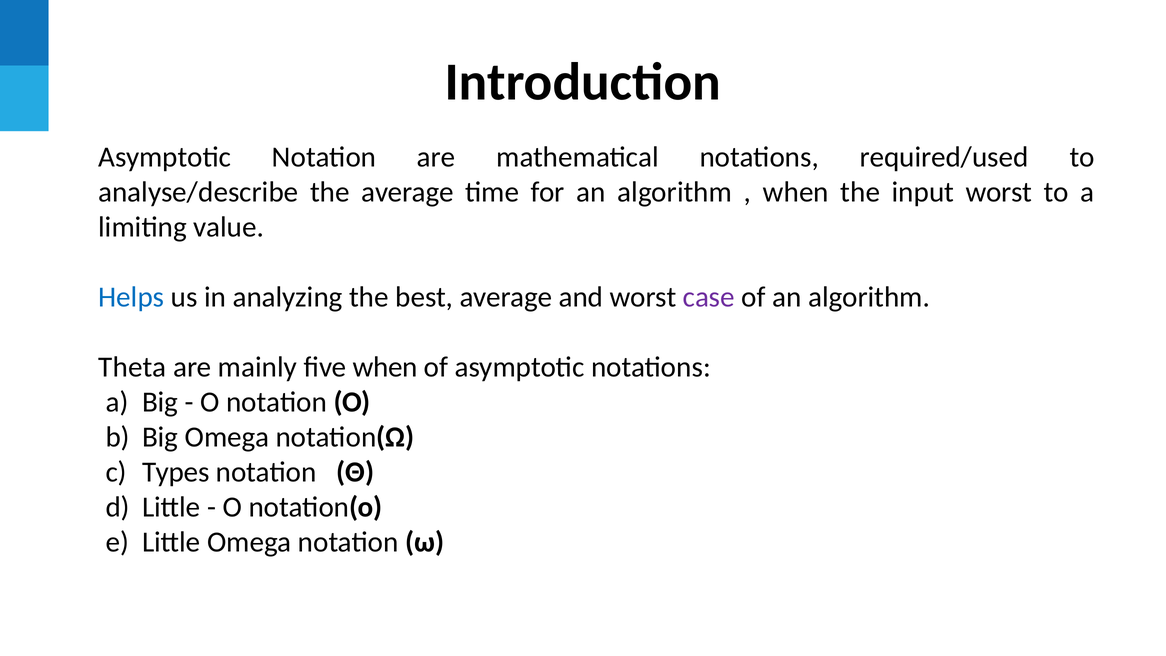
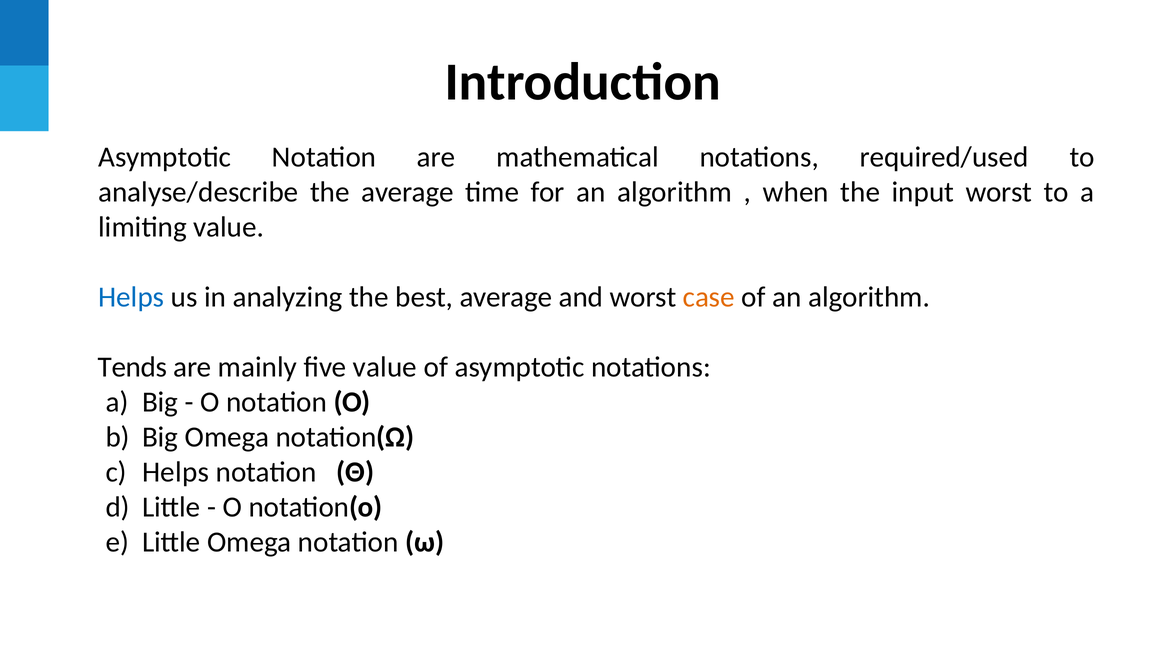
case colour: purple -> orange
Theta: Theta -> Tends
five when: when -> value
Types at (176, 472): Types -> Helps
